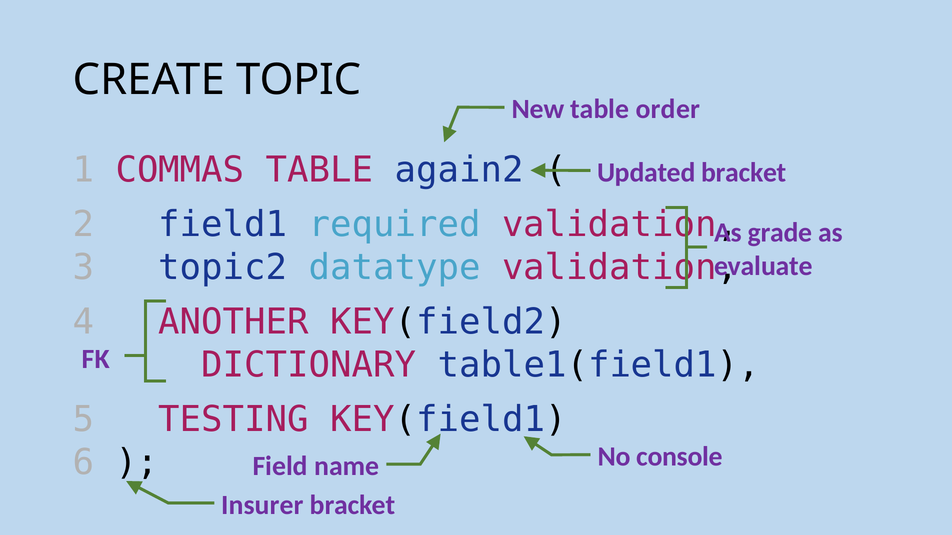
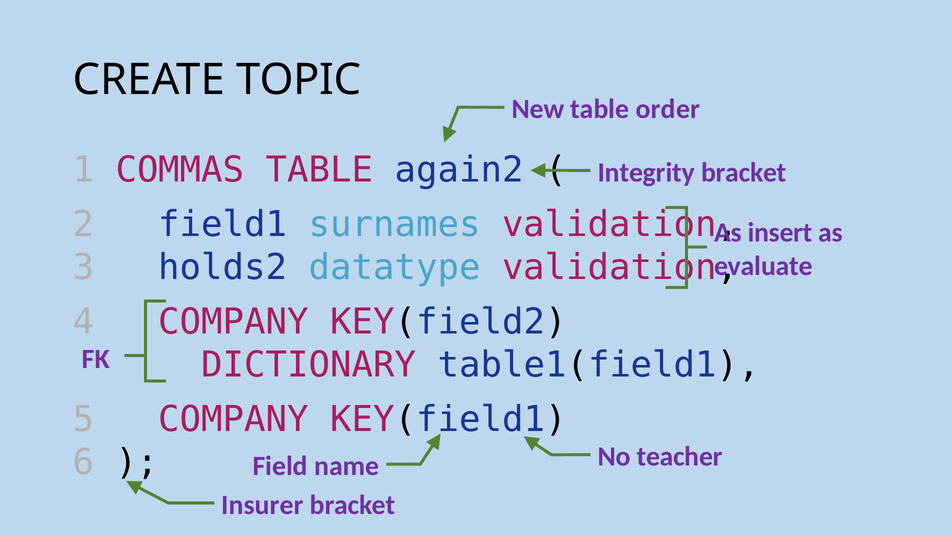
Updated: Updated -> Integrity
required: required -> surnames
grade: grade -> insert
topic2: topic2 -> holds2
4 ANOTHER: ANOTHER -> COMPANY
5 TESTING: TESTING -> COMPANY
console: console -> teacher
